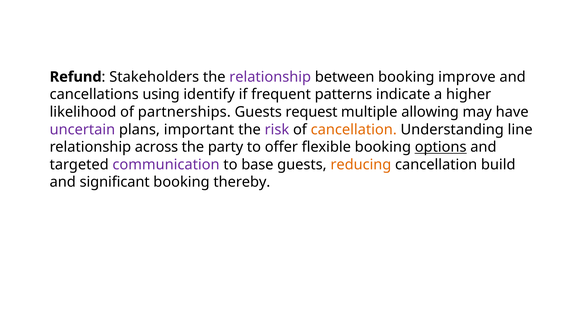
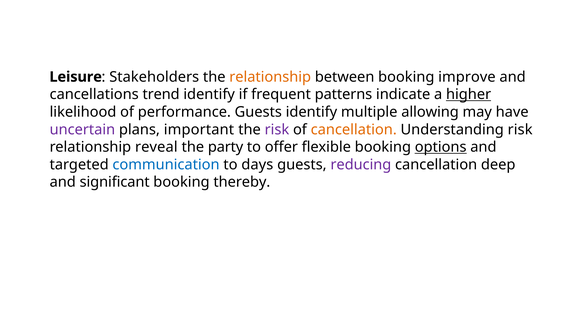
Refund: Refund -> Leisure
relationship at (270, 77) colour: purple -> orange
using: using -> trend
higher underline: none -> present
partnerships: partnerships -> performance
Guests request: request -> identify
Understanding line: line -> risk
across: across -> reveal
communication colour: purple -> blue
base: base -> days
reducing colour: orange -> purple
build: build -> deep
